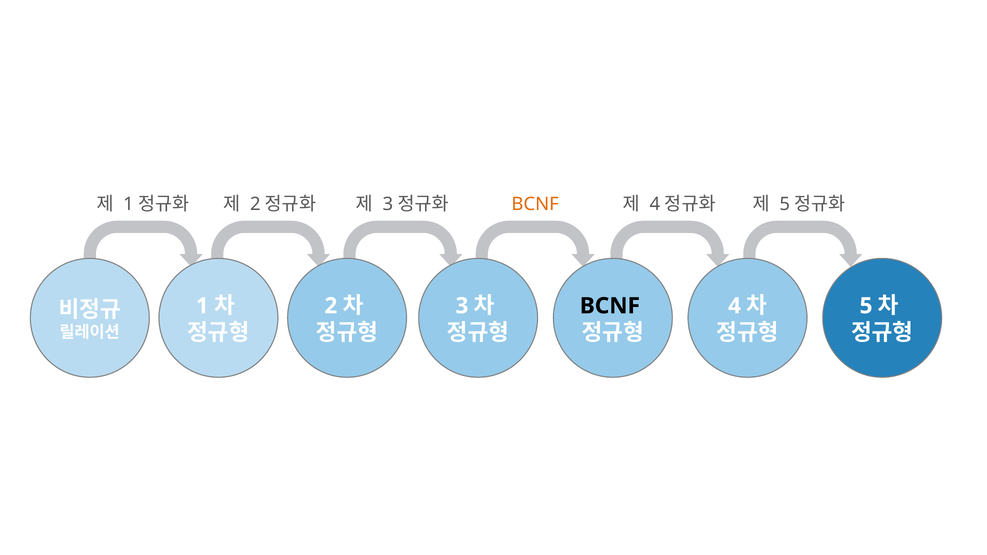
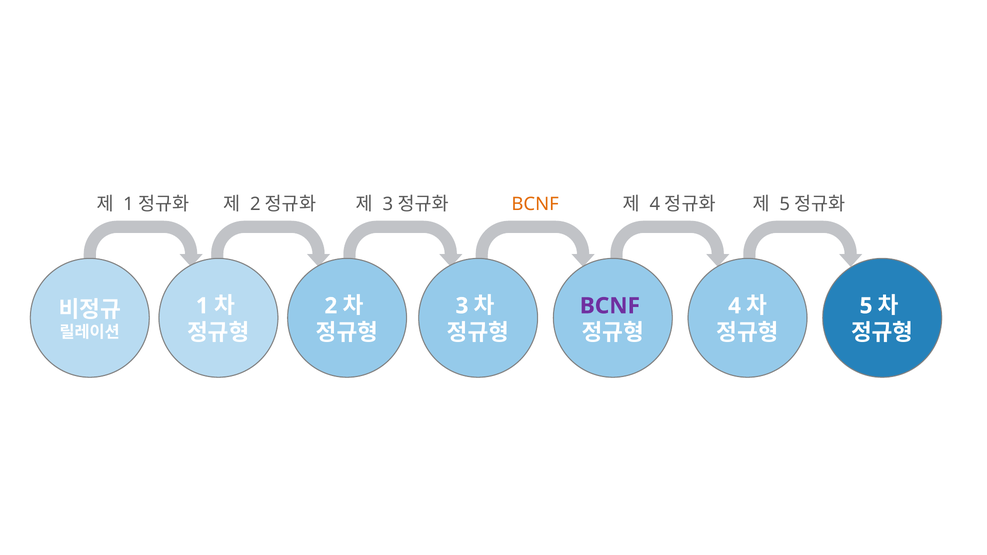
BCNF at (610, 306) colour: black -> purple
